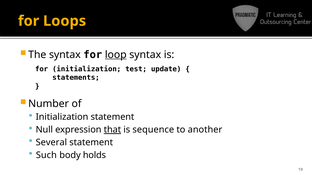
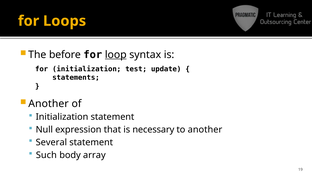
The syntax: syntax -> before
Number at (49, 104): Number -> Another
that underline: present -> none
sequence: sequence -> necessary
holds: holds -> array
